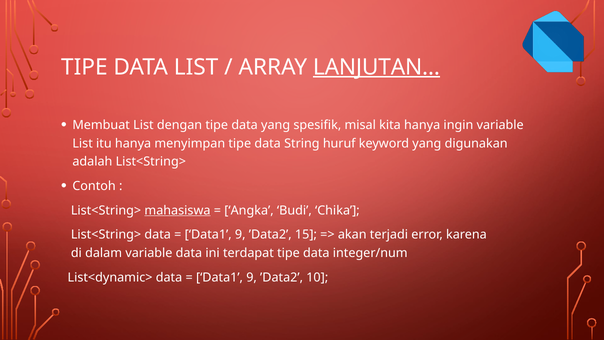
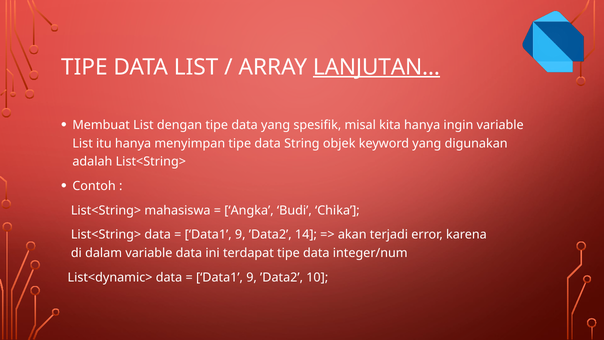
huruf: huruf -> objek
mahasiswa underline: present -> none
15: 15 -> 14
